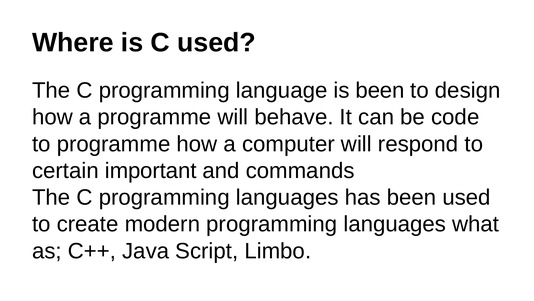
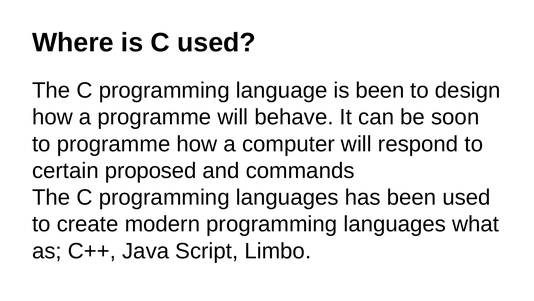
code: code -> soon
important: important -> proposed
